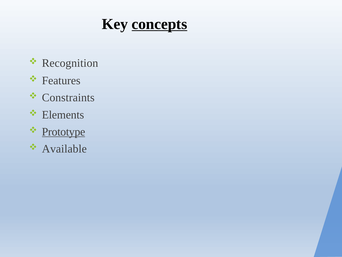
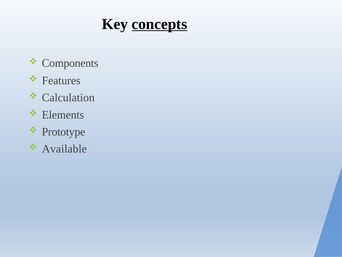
Recognition: Recognition -> Components
Constraints: Constraints -> Calculation
Prototype underline: present -> none
